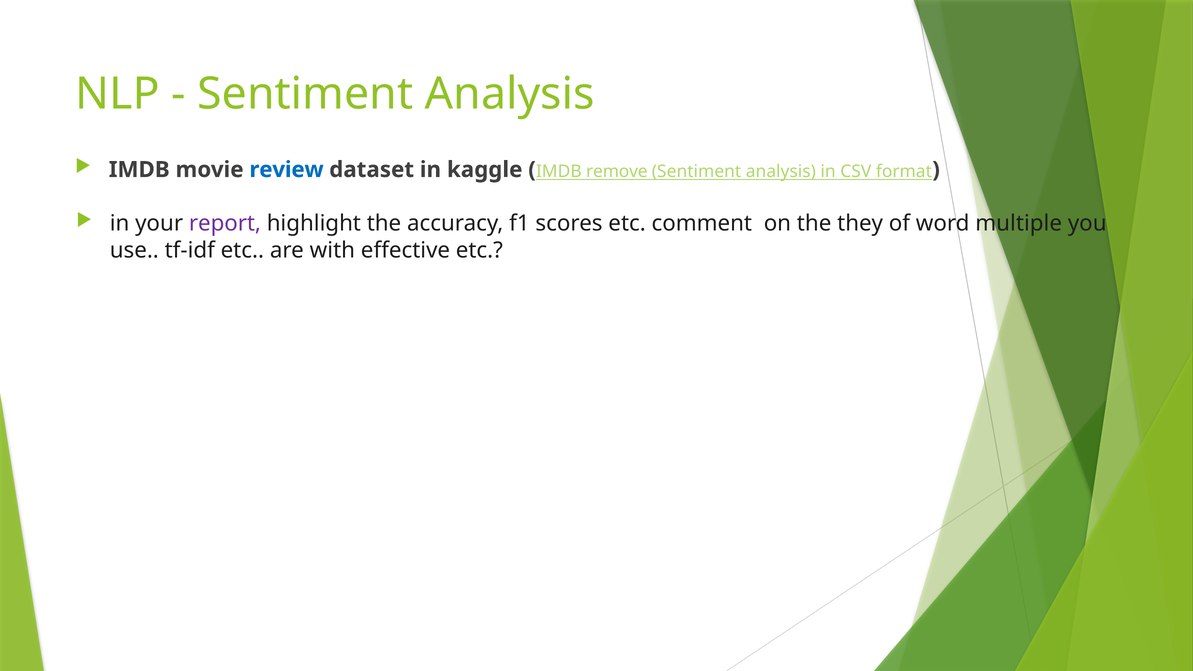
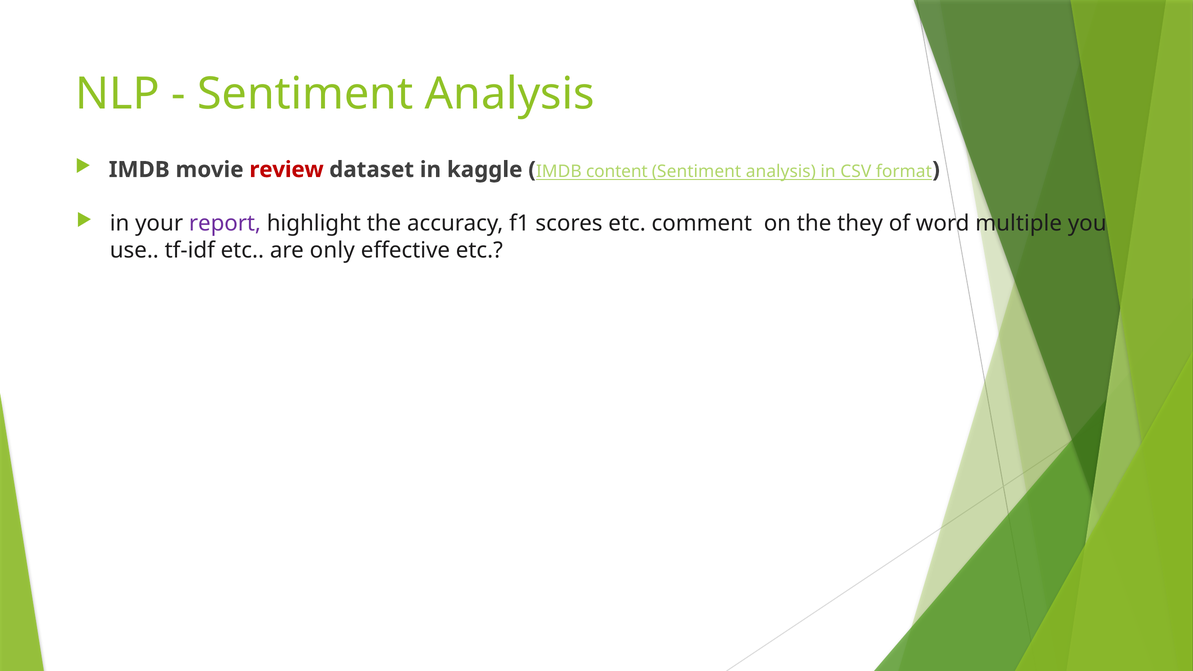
review colour: blue -> red
remove: remove -> content
with: with -> only
